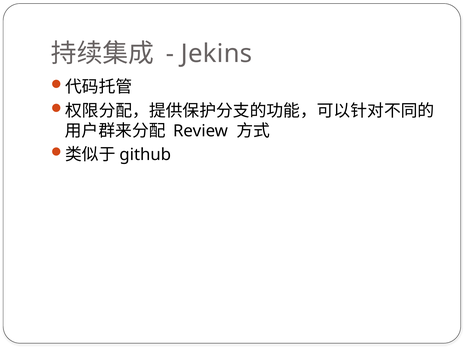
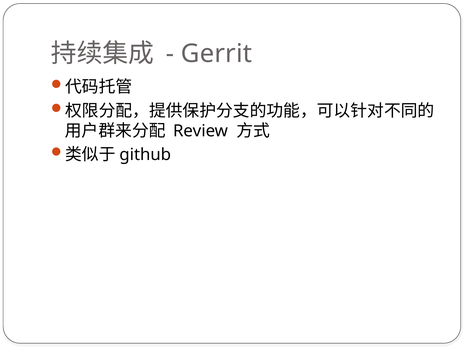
Jekins: Jekins -> Gerrit
